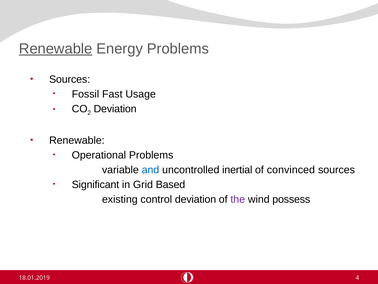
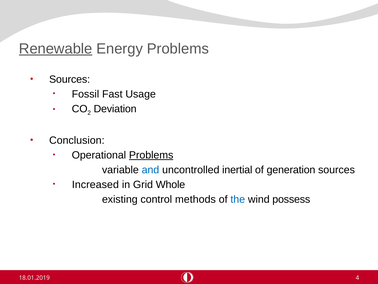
Renewable at (77, 140): Renewable -> Conclusion
Problems at (151, 155) underline: none -> present
convinced: convinced -> generation
Significant: Significant -> Increased
Based: Based -> Whole
control deviation: deviation -> methods
the colour: purple -> blue
